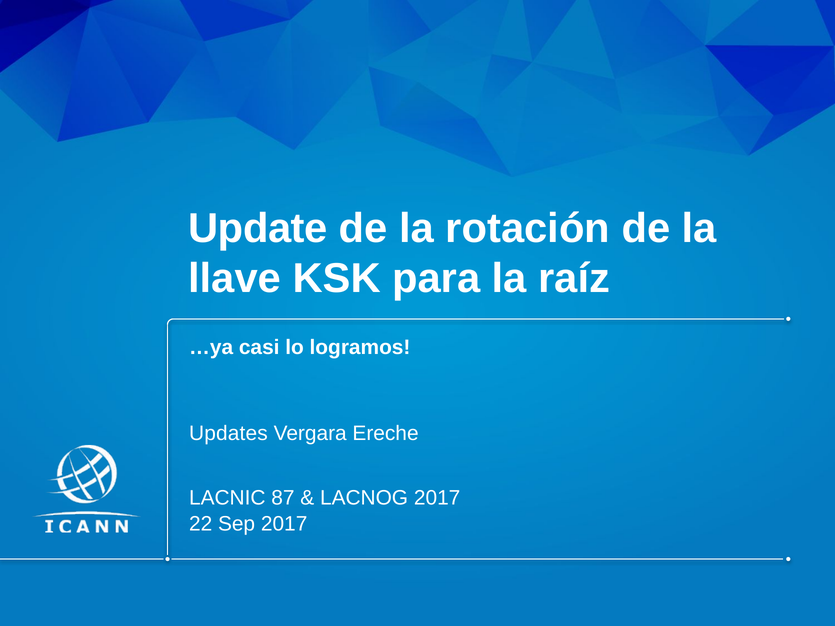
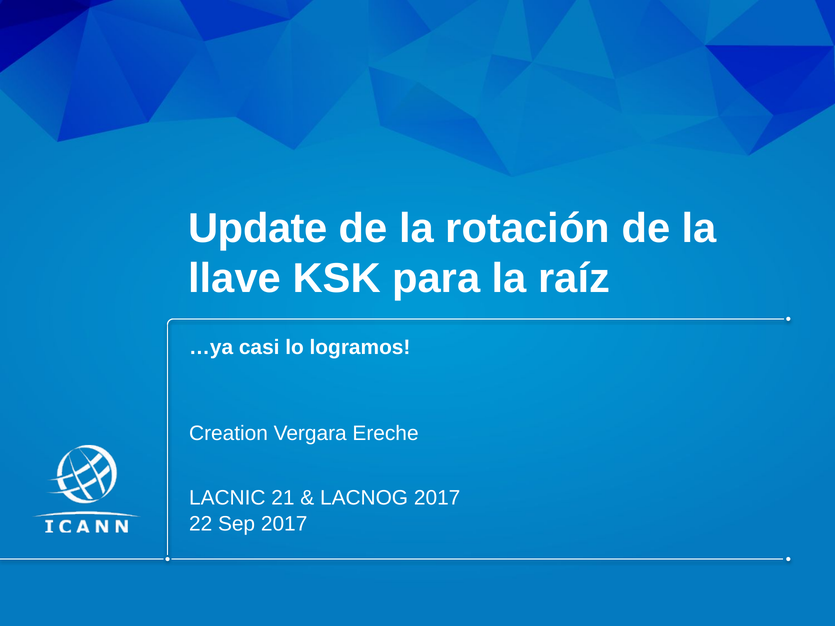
Updates: Updates -> Creation
87: 87 -> 21
